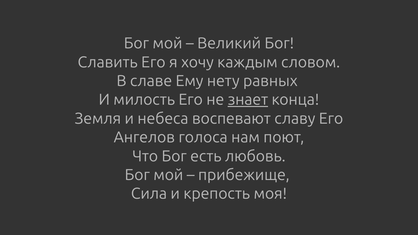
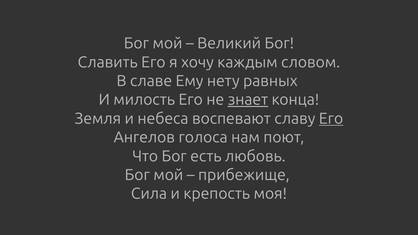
Его at (331, 119) underline: none -> present
